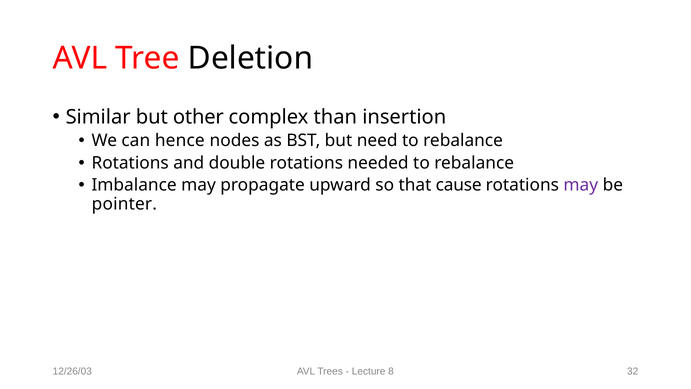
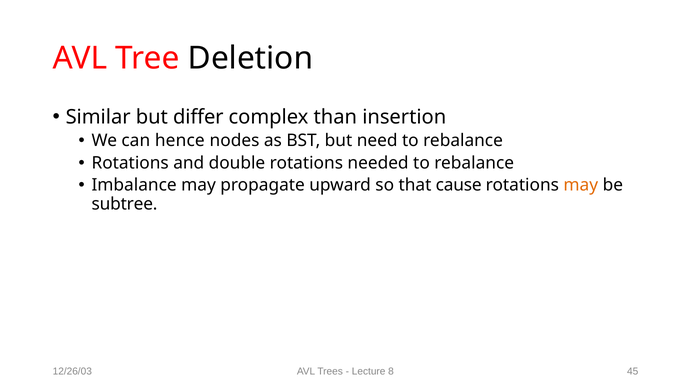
other: other -> differ
may at (581, 185) colour: purple -> orange
pointer: pointer -> subtree
32: 32 -> 45
